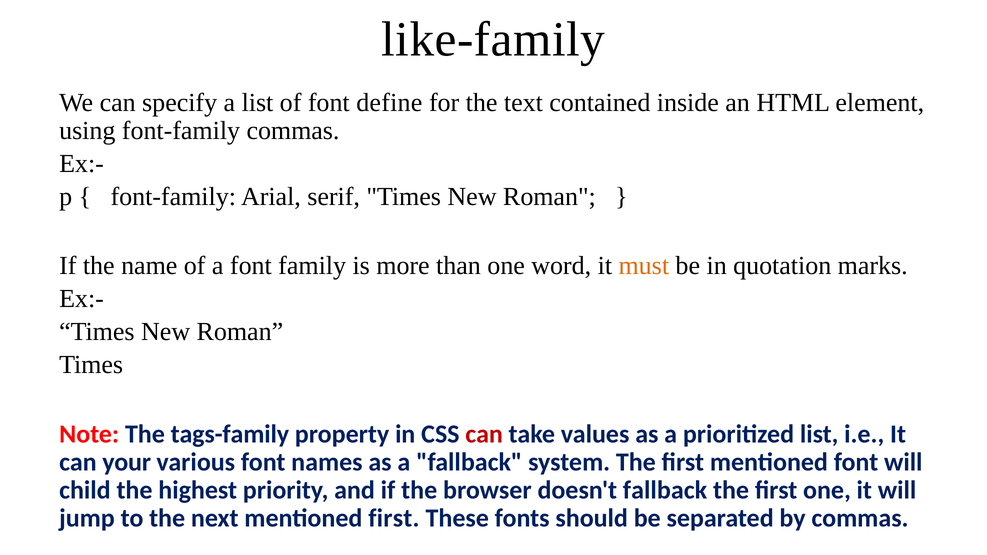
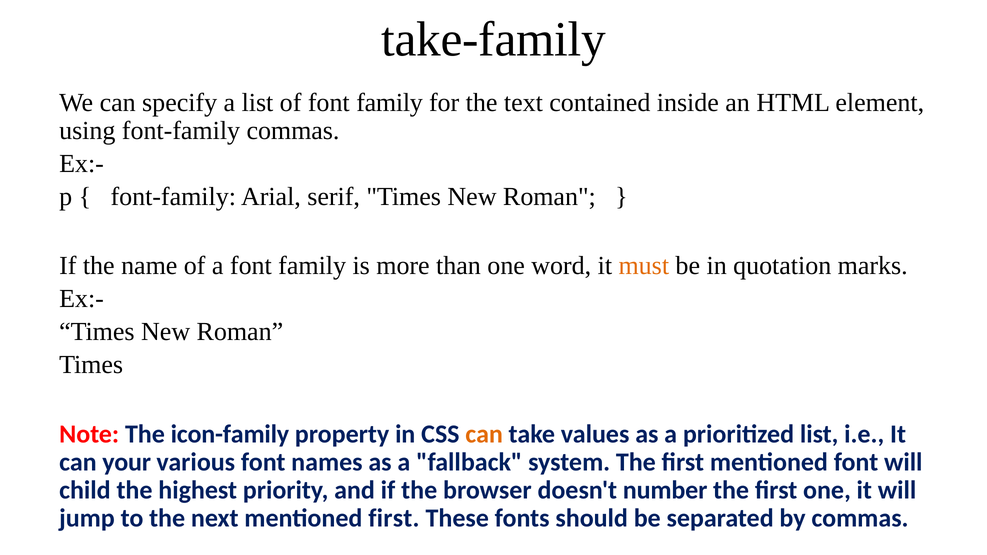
like-family: like-family -> take-family
of font define: define -> family
tags-family: tags-family -> icon-family
can at (484, 434) colour: red -> orange
doesn't fallback: fallback -> number
